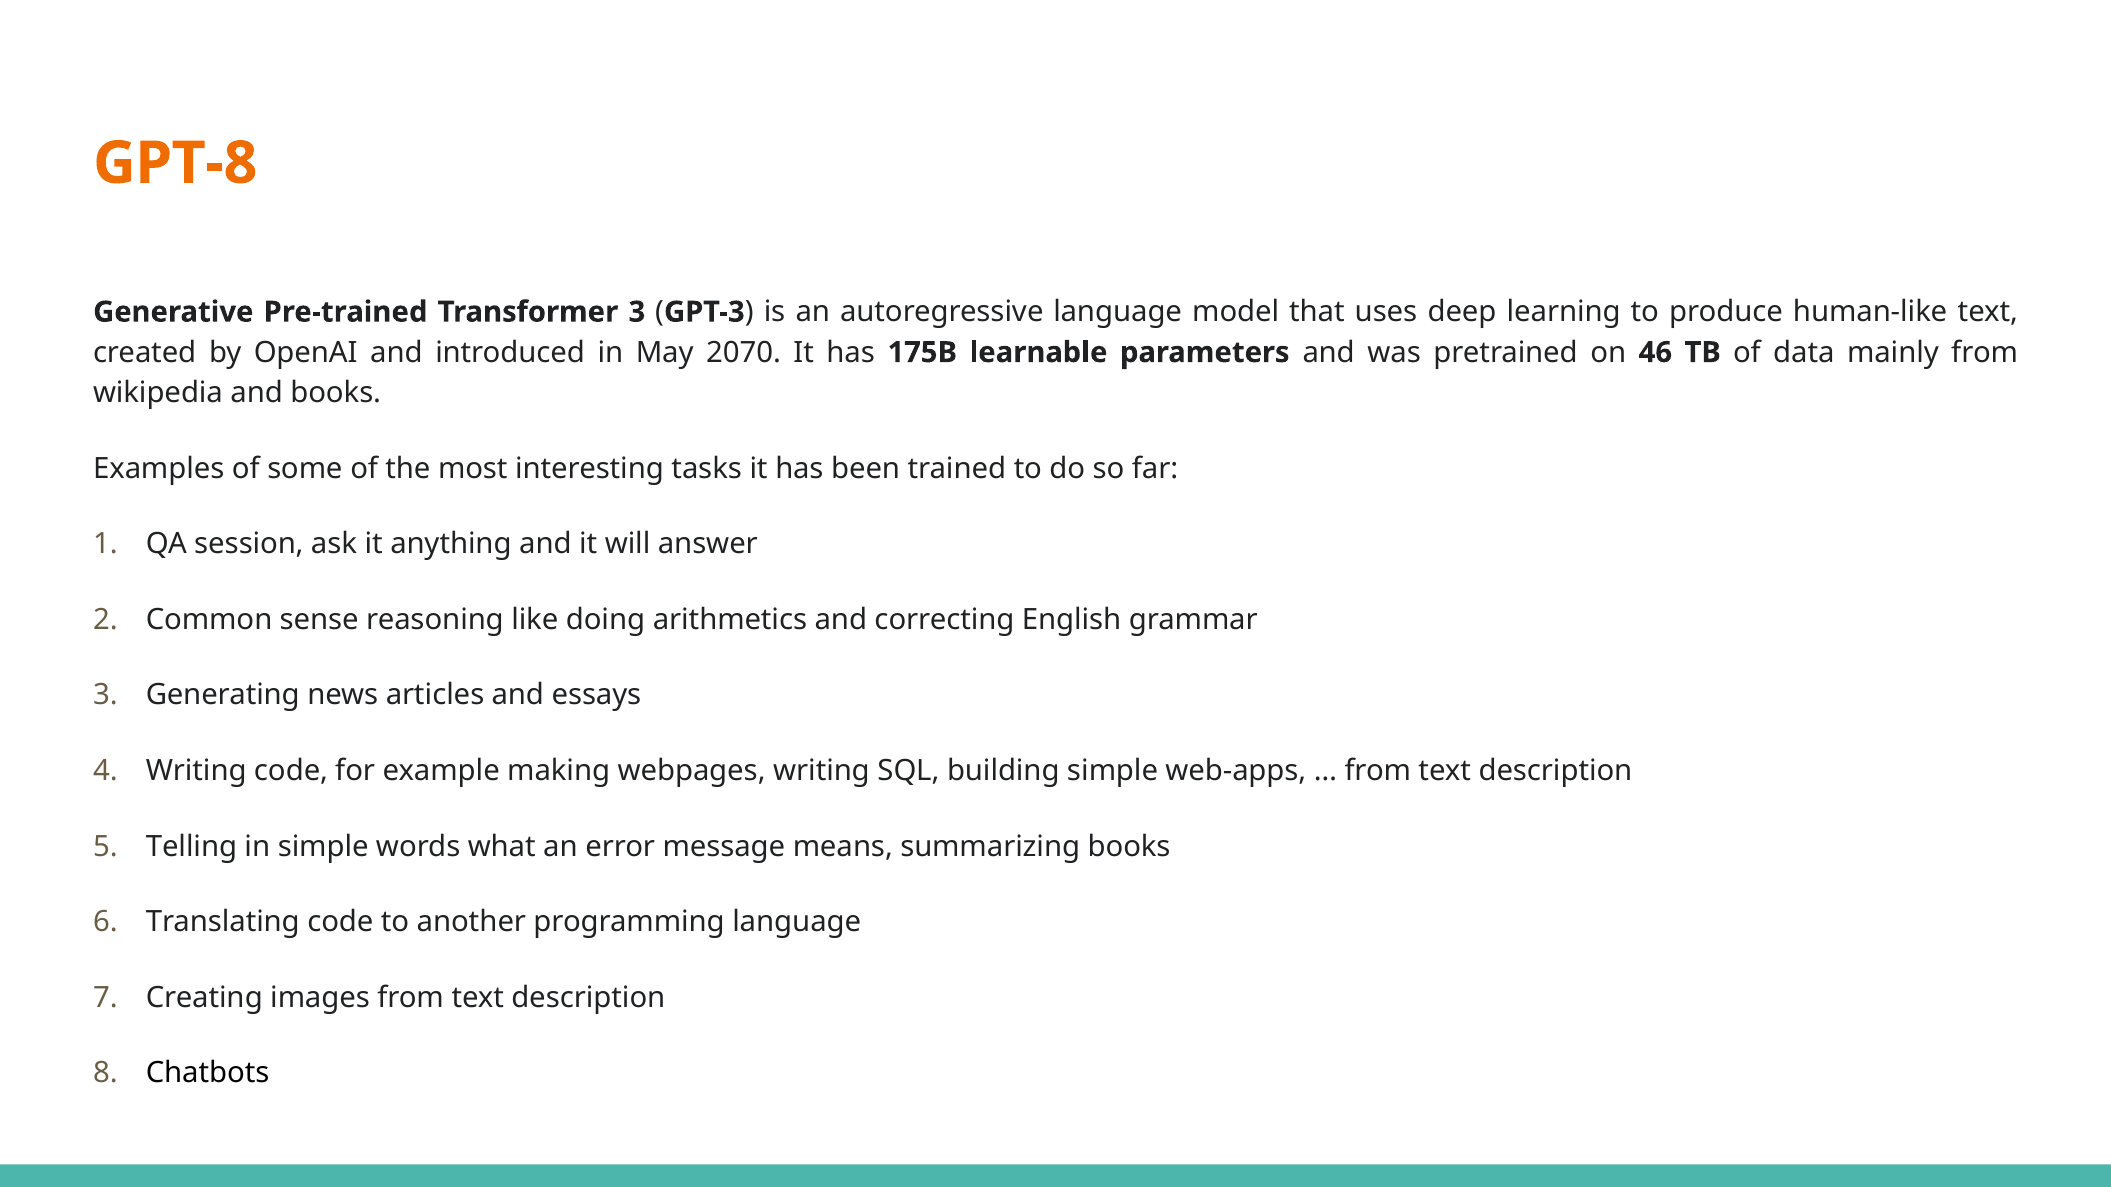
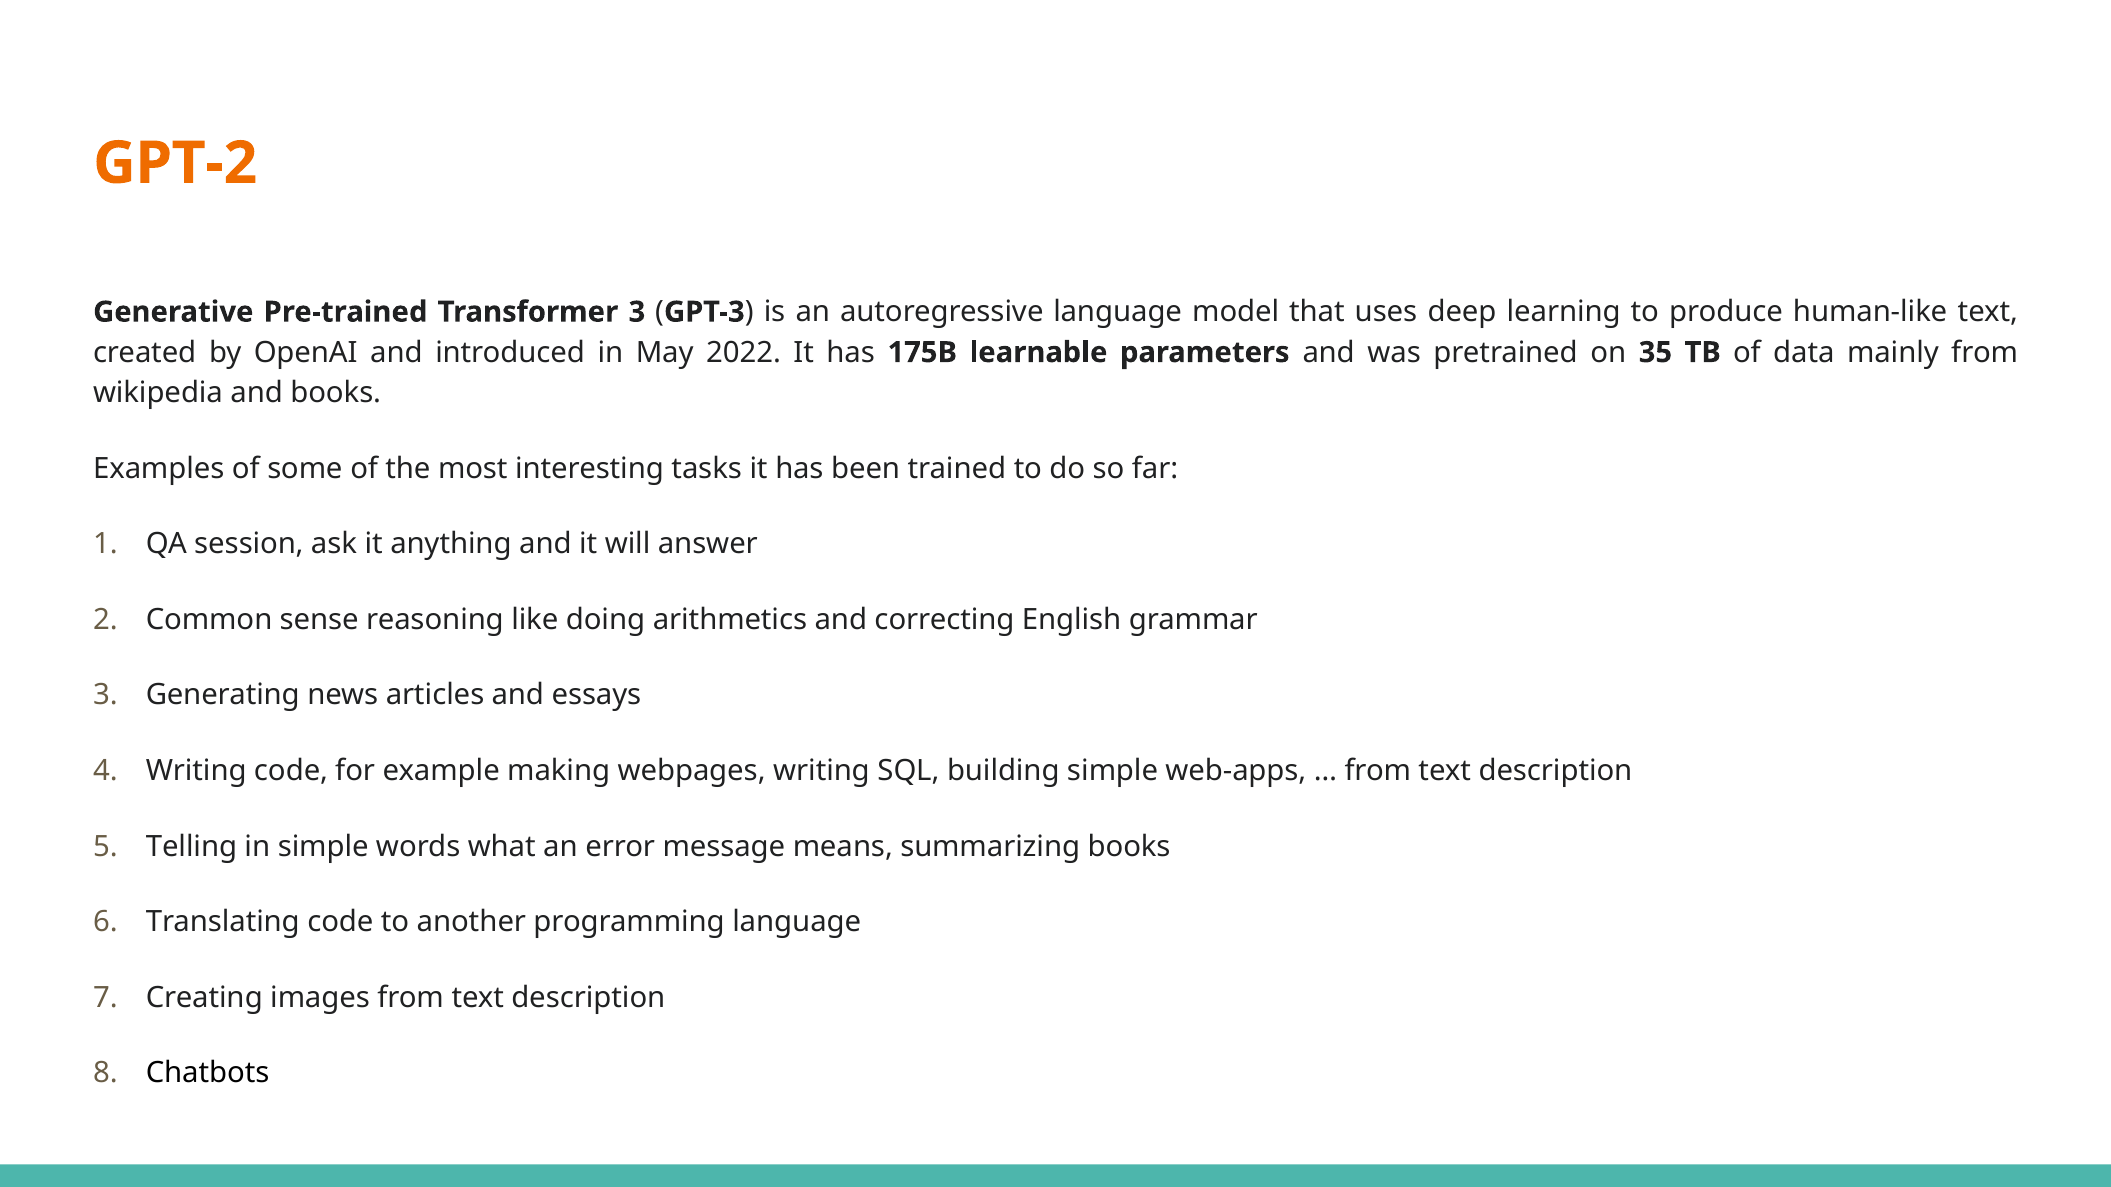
GPT-8: GPT-8 -> GPT-2
2070: 2070 -> 2022
46: 46 -> 35
